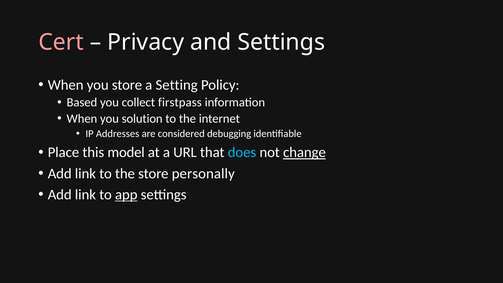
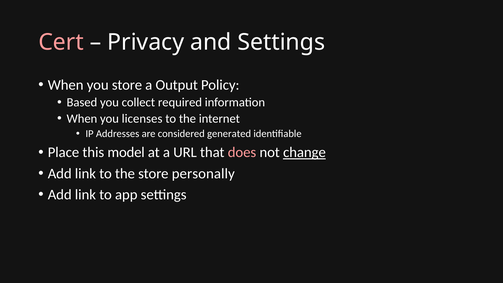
Setting: Setting -> Output
firstpass: firstpass -> required
solution: solution -> licenses
debugging: debugging -> generated
does colour: light blue -> pink
app underline: present -> none
